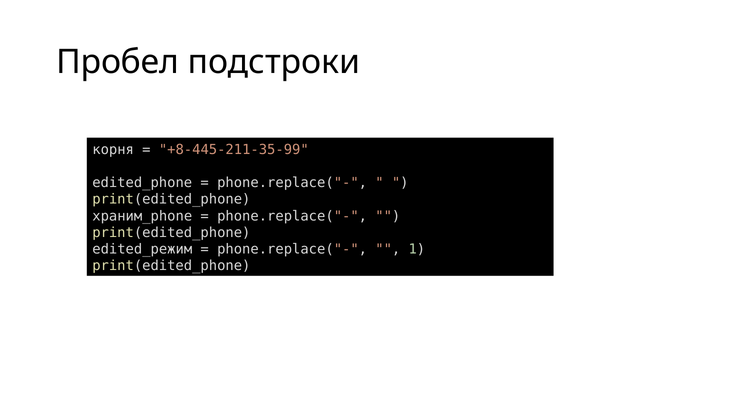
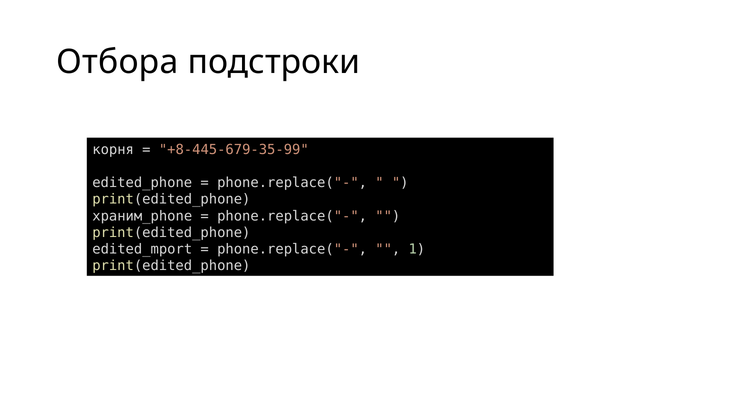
Пробел: Пробел -> Отбора
+8-445-211-35-99: +8-445-211-35-99 -> +8-445-679-35-99
edited_режим: edited_режим -> edited_mport
